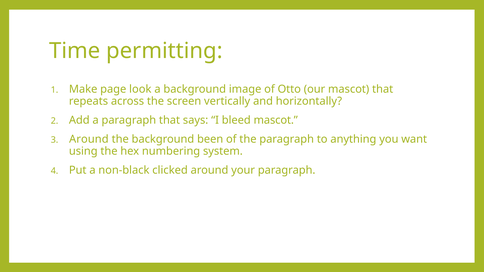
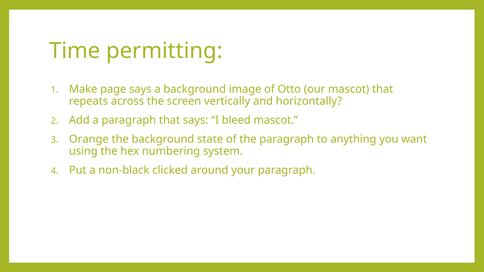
page look: look -> says
Around at (89, 139): Around -> Orange
been: been -> state
